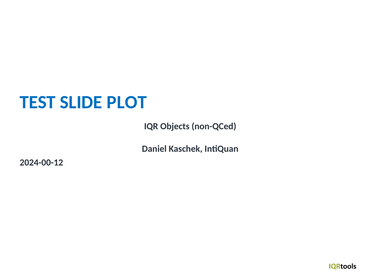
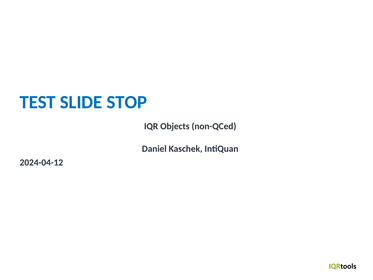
PLOT: PLOT -> STOP
2024-00-12: 2024-00-12 -> 2024-04-12
